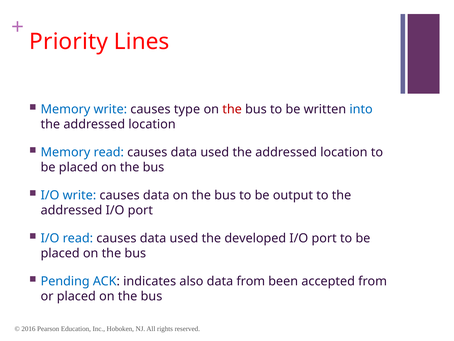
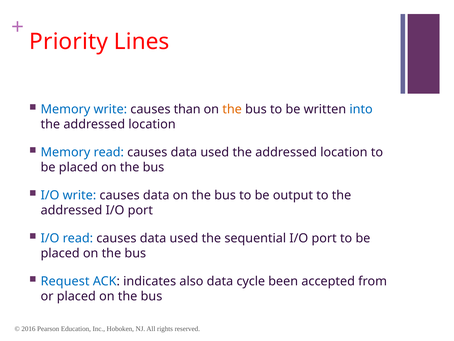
type: type -> than
the at (232, 109) colour: red -> orange
developed: developed -> sequential
Pending: Pending -> Request
data from: from -> cycle
